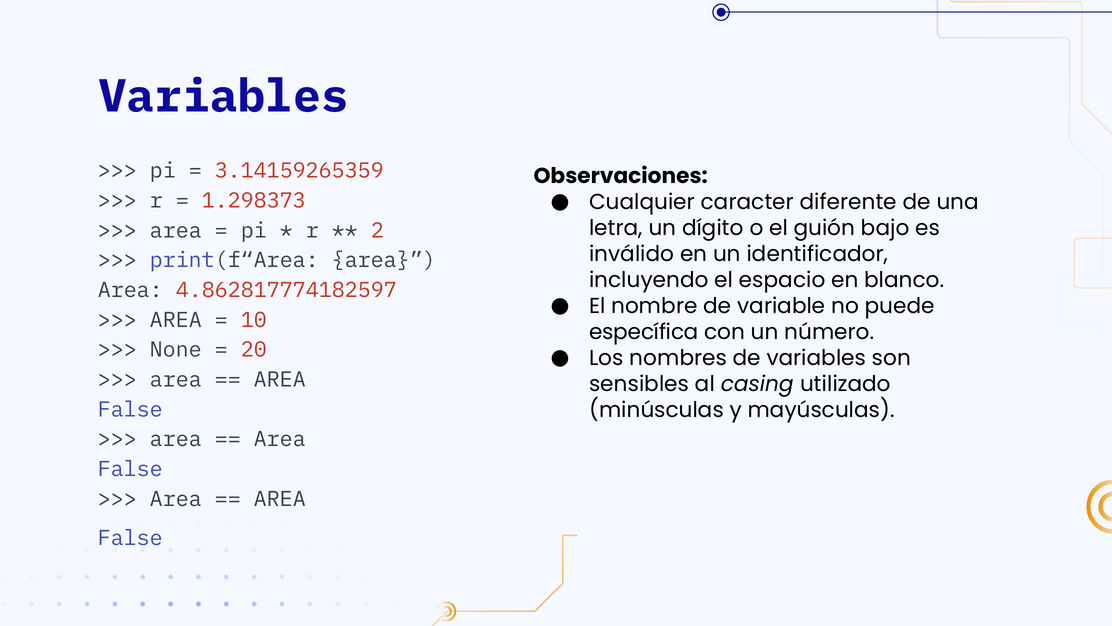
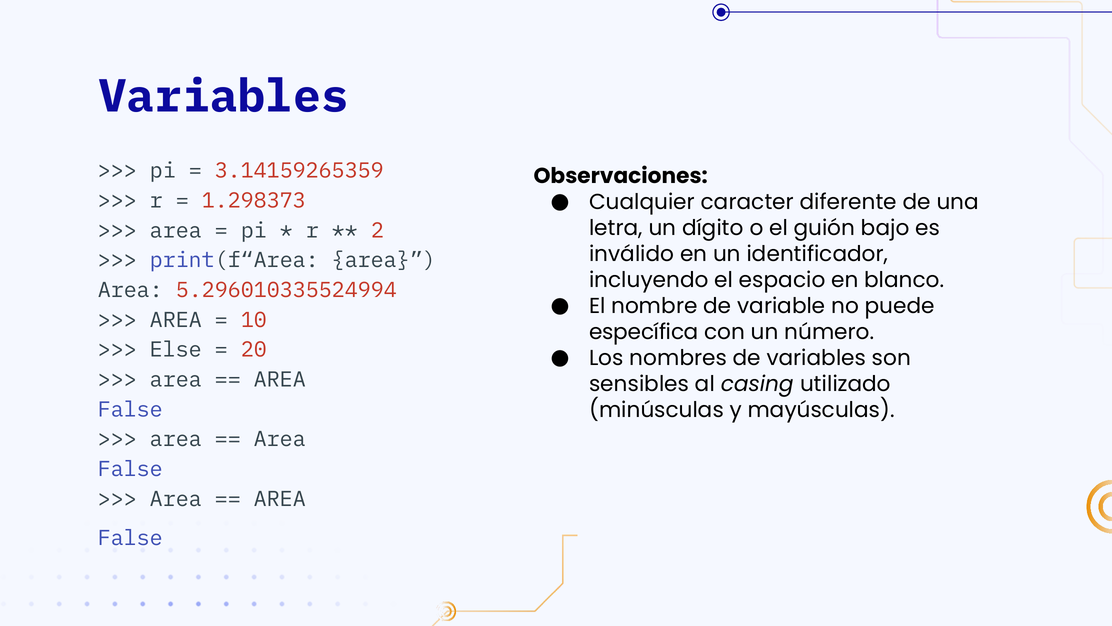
4.862817774182597: 4.862817774182597 -> 5.296010335524994
None: None -> Else
